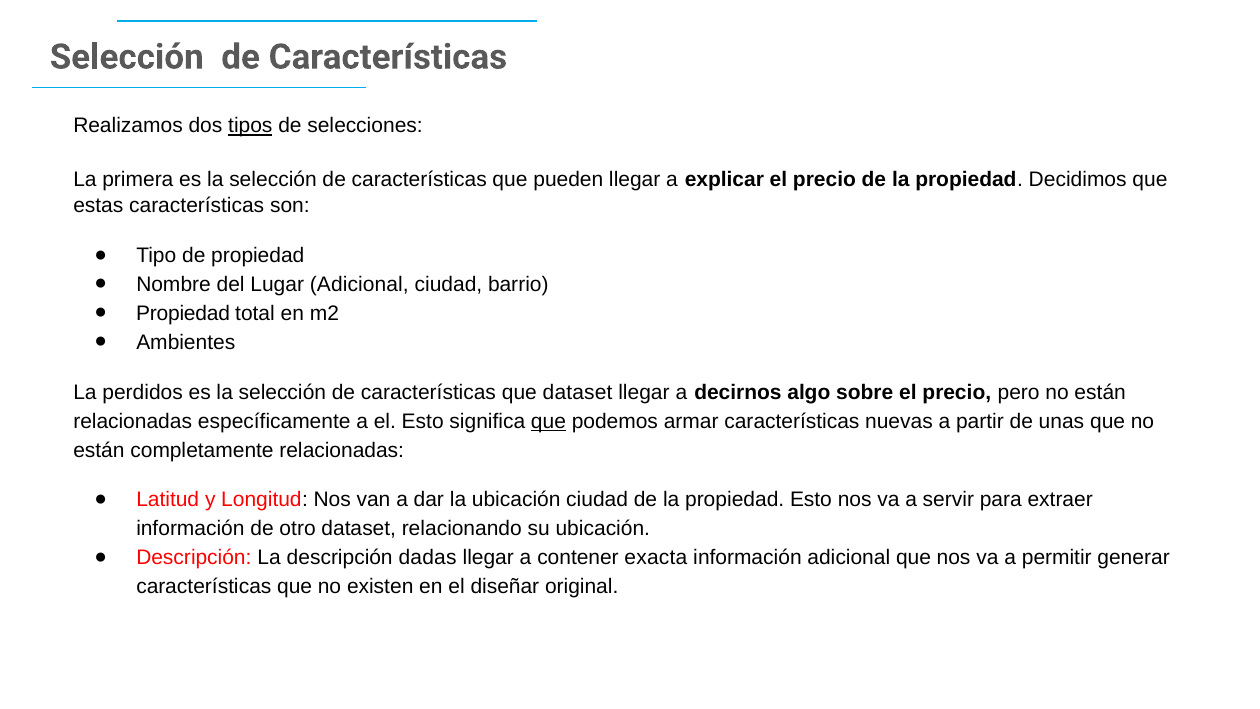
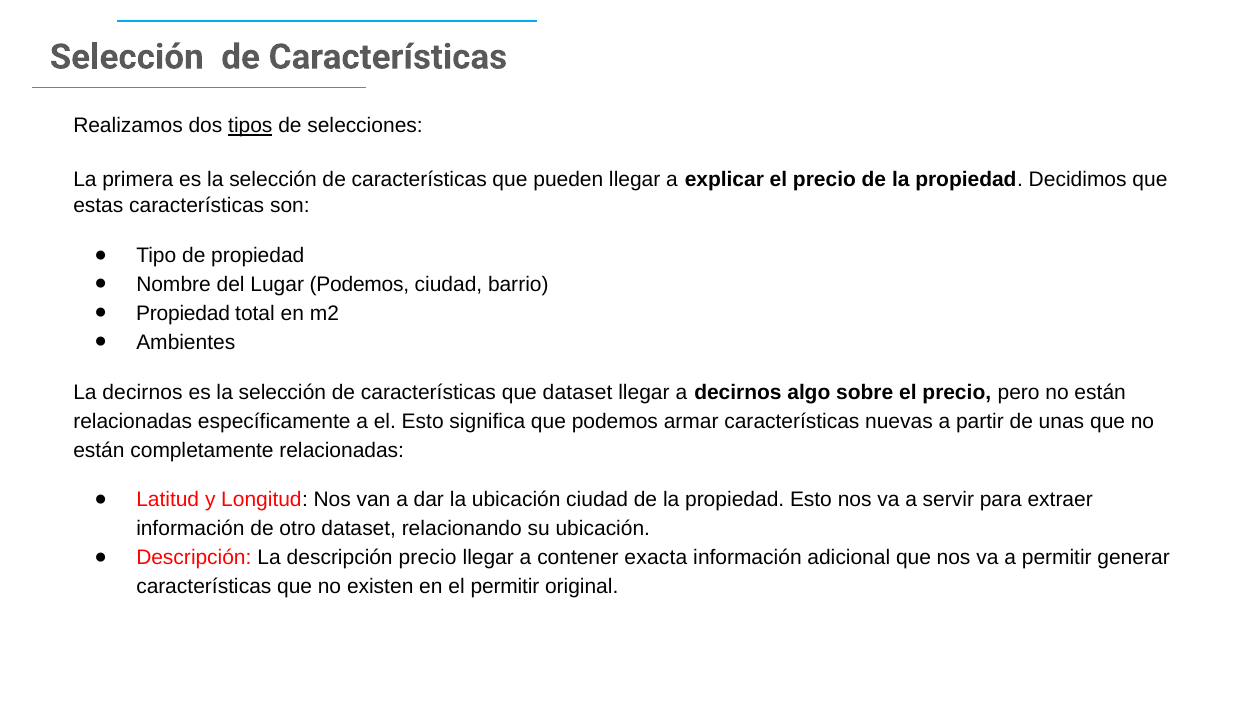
Lugar Adicional: Adicional -> Podemos
La perdidos: perdidos -> decirnos
que at (548, 421) underline: present -> none
descripción dadas: dadas -> precio
el diseñar: diseñar -> permitir
